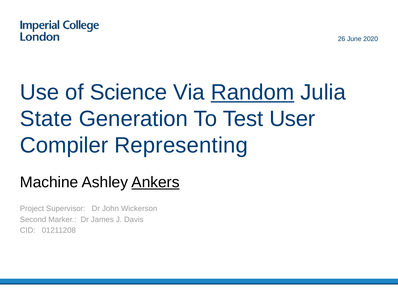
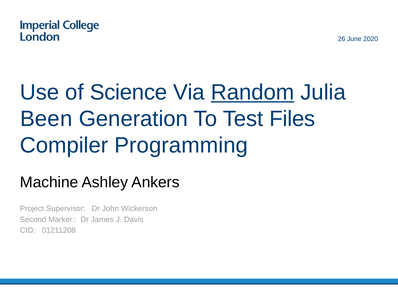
State: State -> Been
User: User -> Files
Representing: Representing -> Programming
Ankers underline: present -> none
